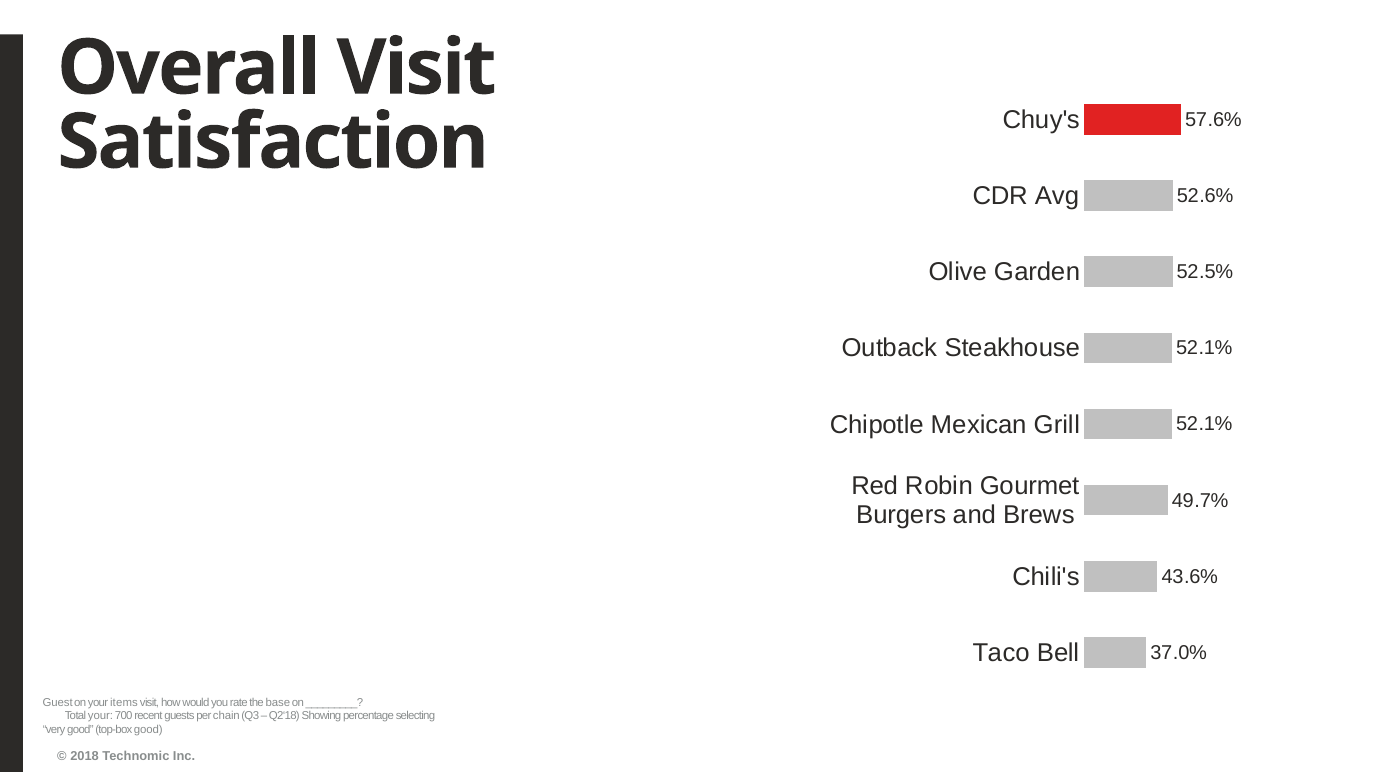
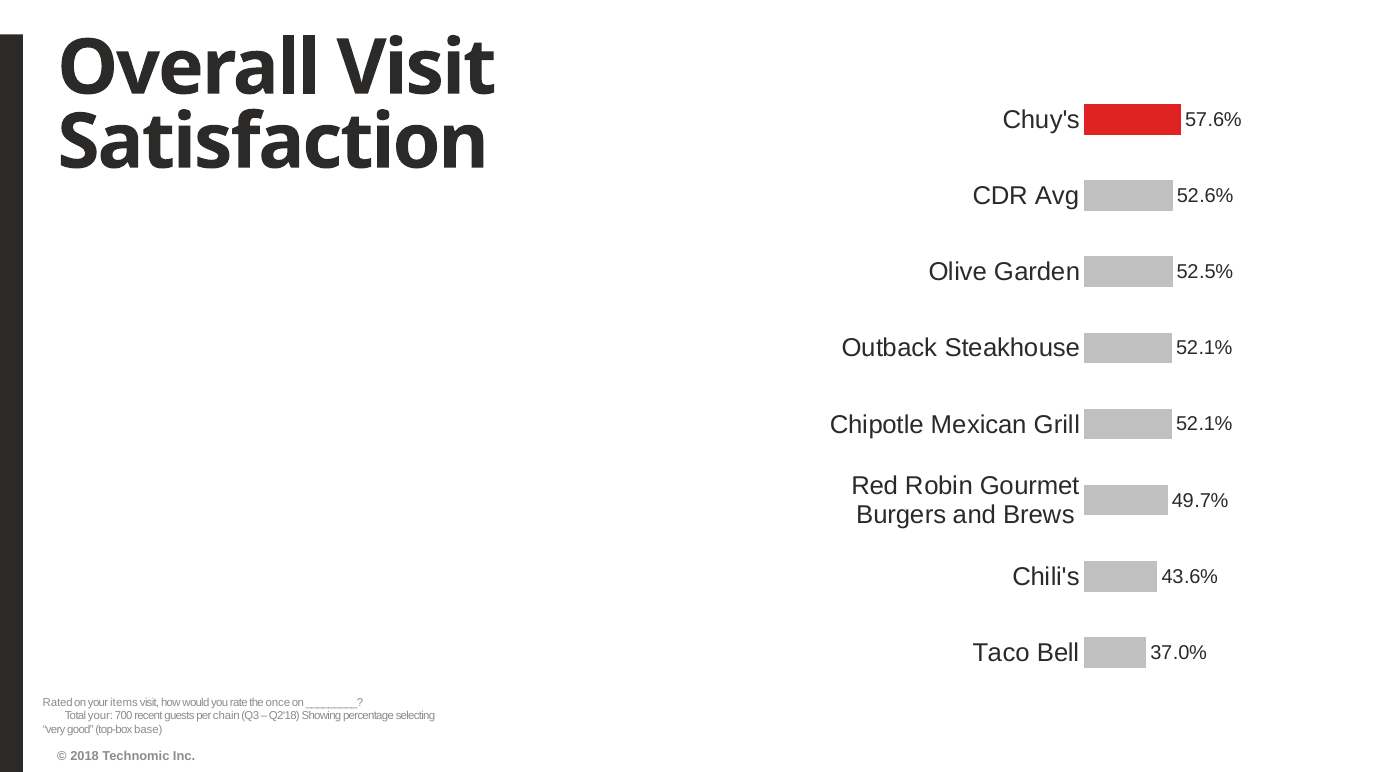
Guest: Guest -> Rated
base: base -> once
top-box good: good -> base
